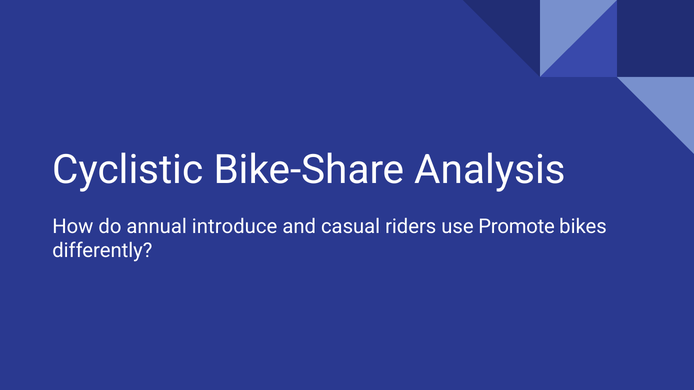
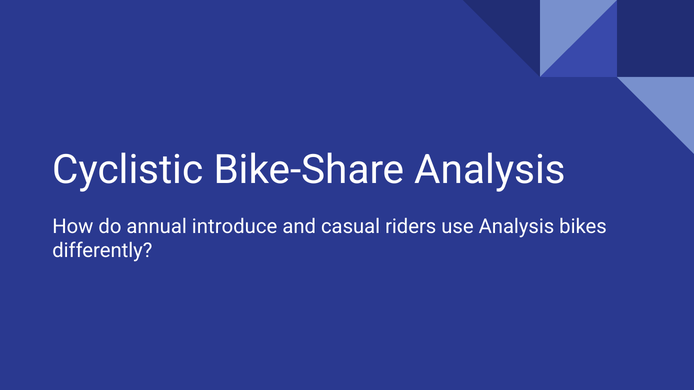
use Promote: Promote -> Analysis
